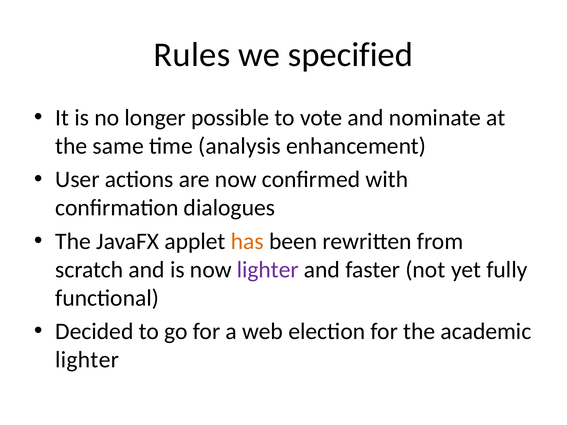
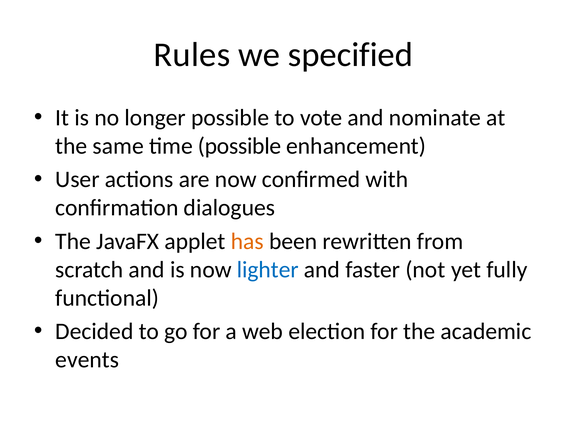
time analysis: analysis -> possible
lighter at (268, 270) colour: purple -> blue
lighter at (87, 360): lighter -> events
